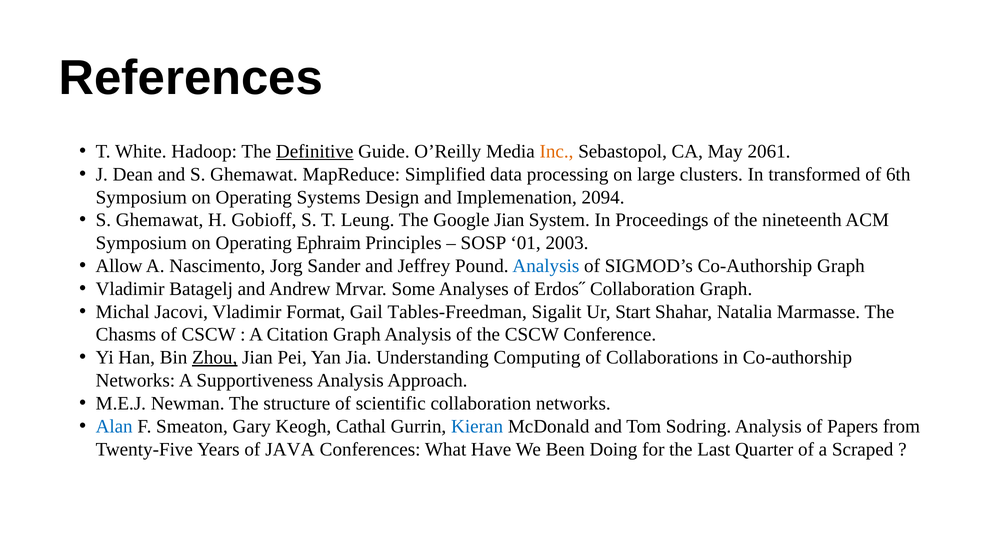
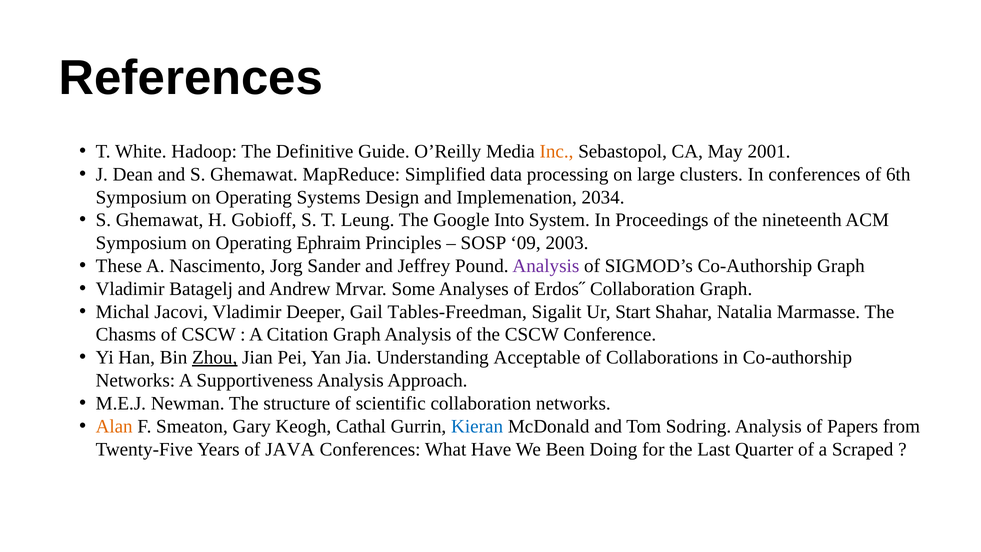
Definitive underline: present -> none
2061: 2061 -> 2001
In transformed: transformed -> conferences
2094: 2094 -> 2034
Google Jian: Jian -> Into
01: 01 -> 09
Allow: Allow -> These
Analysis at (546, 266) colour: blue -> purple
Format: Format -> Deeper
Computing: Computing -> Acceptable
Alan colour: blue -> orange
